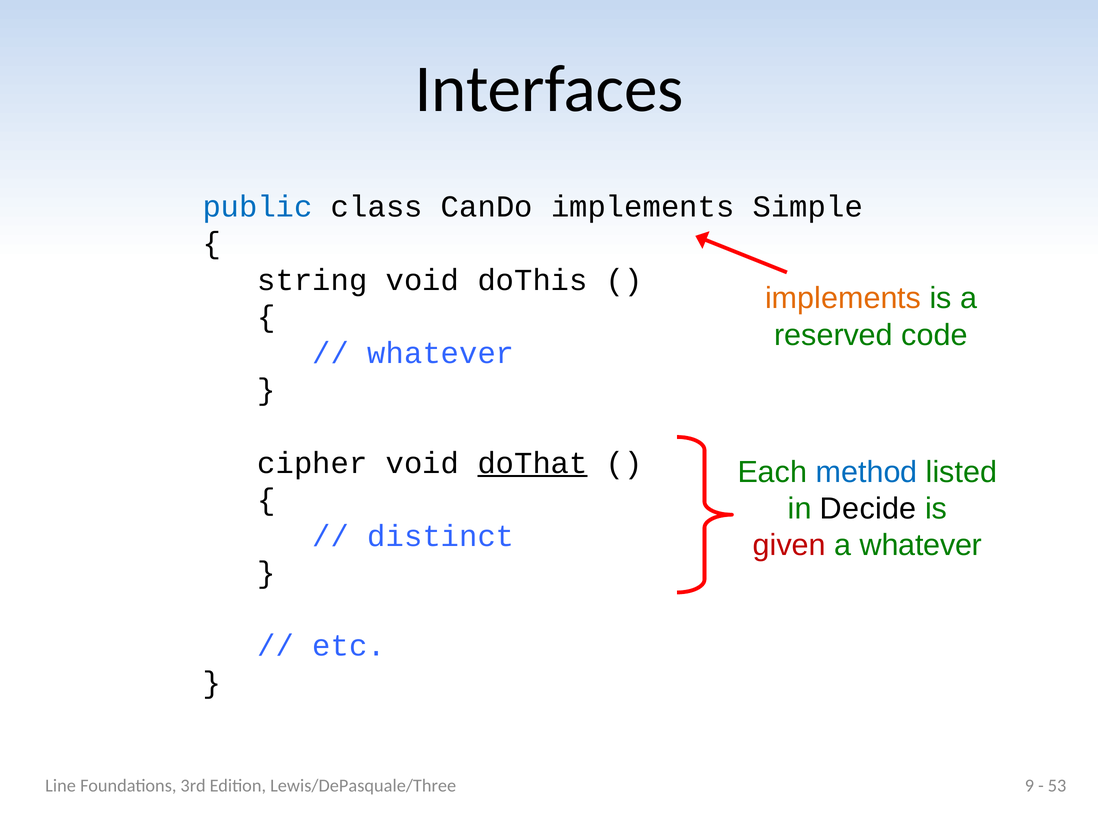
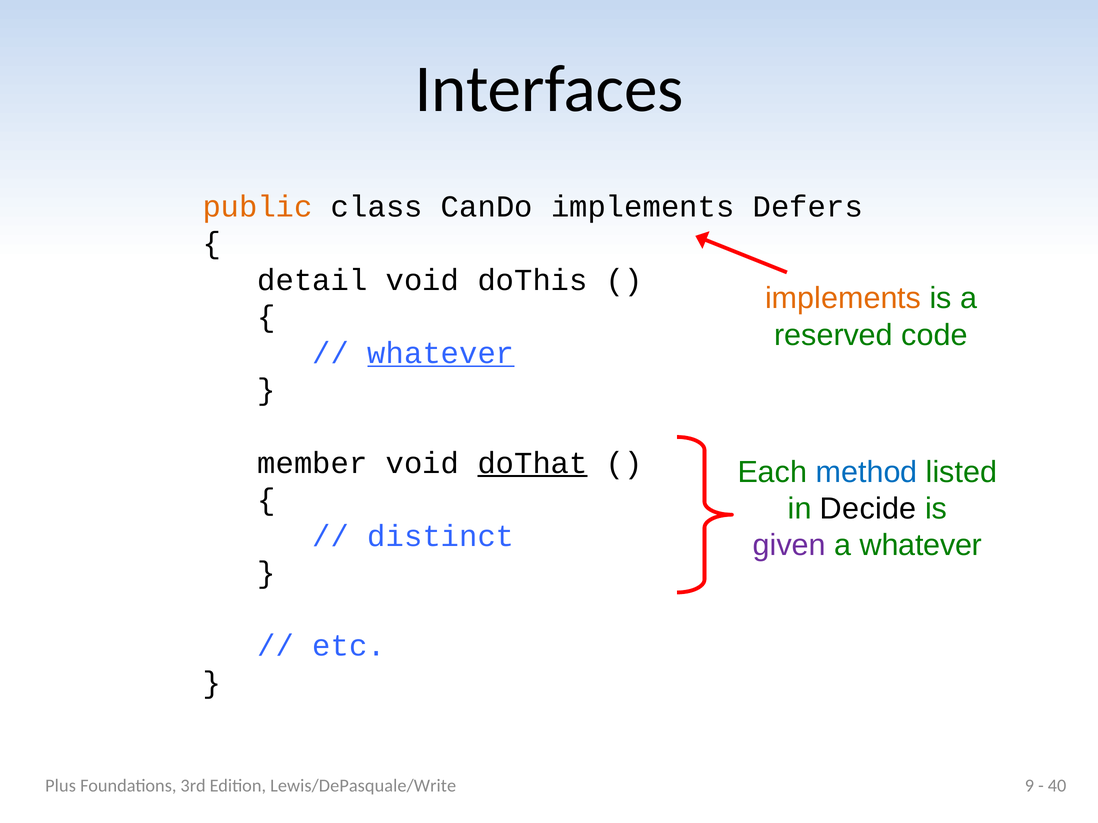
public colour: blue -> orange
Simple: Simple -> Defers
string: string -> detail
whatever at (441, 353) underline: none -> present
cipher: cipher -> member
given colour: red -> purple
Line: Line -> Plus
Lewis/DePasquale/Three: Lewis/DePasquale/Three -> Lewis/DePasquale/Write
53: 53 -> 40
